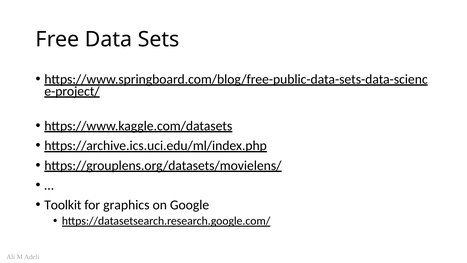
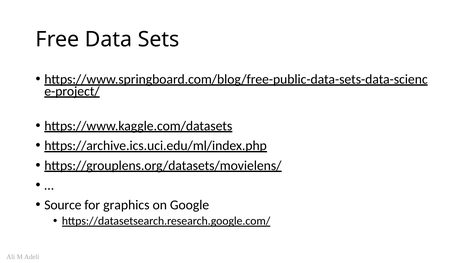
Toolkit: Toolkit -> Source
